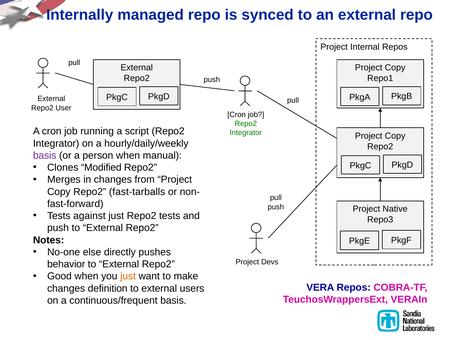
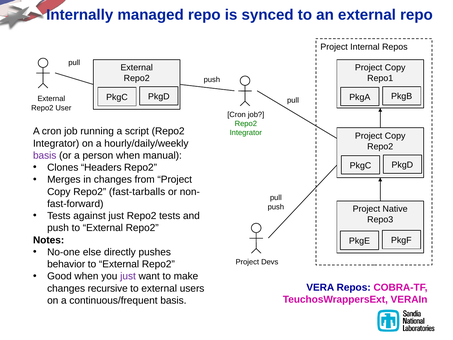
Modified: Modified -> Headers
just at (128, 276) colour: orange -> purple
definition: definition -> recursive
